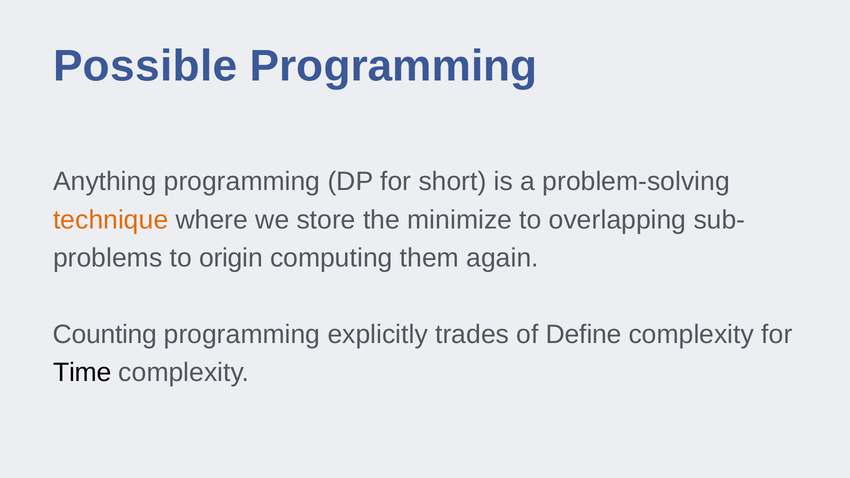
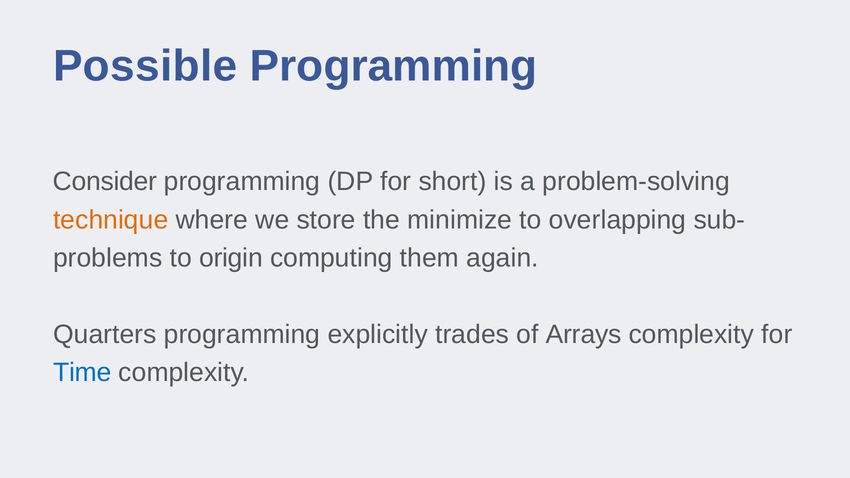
Anything: Anything -> Consider
Counting: Counting -> Quarters
Define: Define -> Arrays
Time colour: black -> blue
